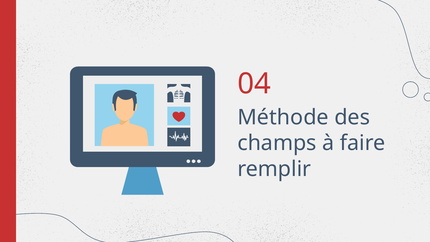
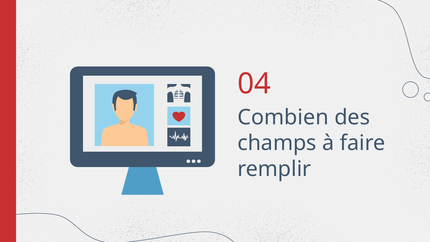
Méthode: Méthode -> Combien
